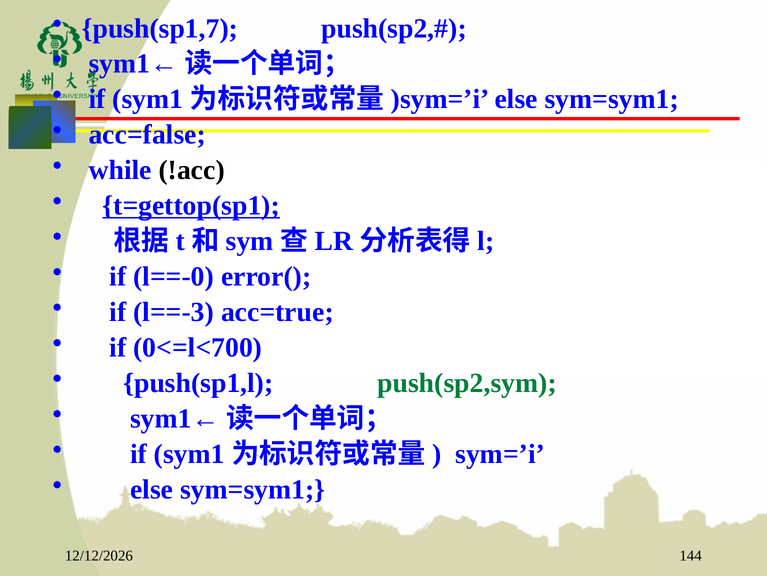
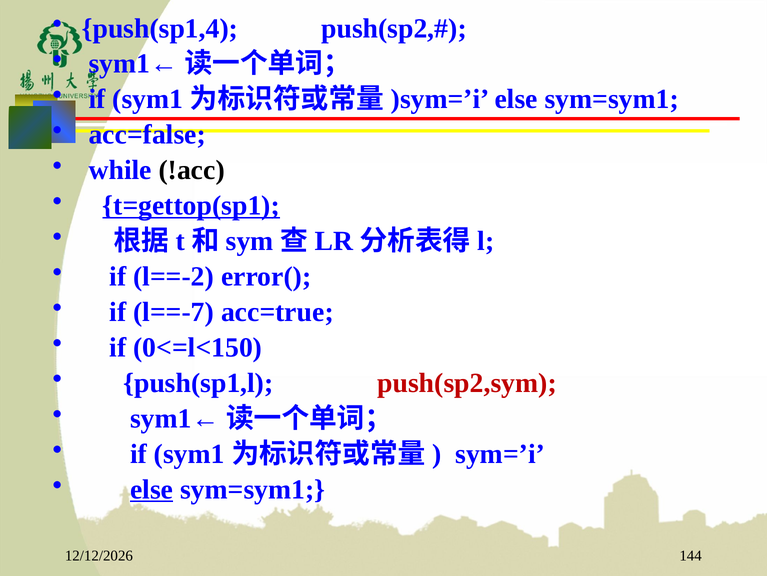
push(sp1,7: push(sp1,7 -> push(sp1,4
l==-0: l==-0 -> l==-2
l==-3: l==-3 -> l==-7
0<=l<700: 0<=l<700 -> 0<=l<150
push(sp2,sym colour: green -> red
else at (152, 489) underline: none -> present
